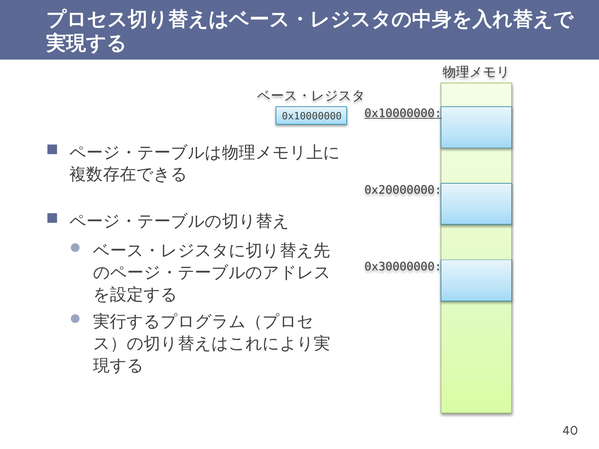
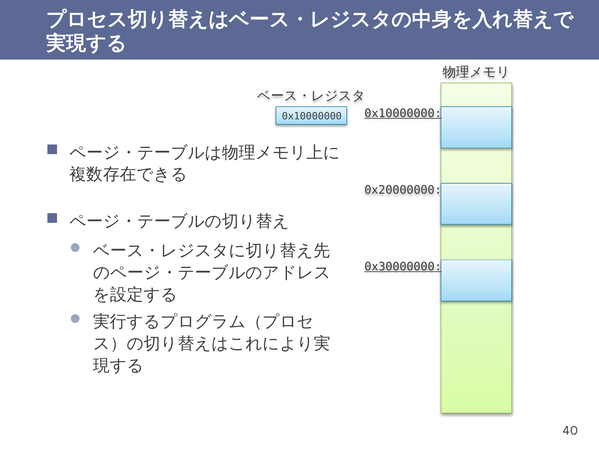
0x30000000 underline: none -> present
